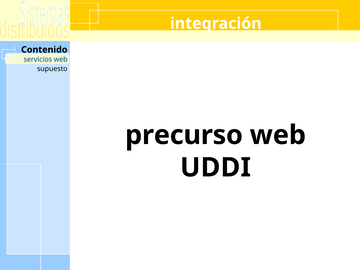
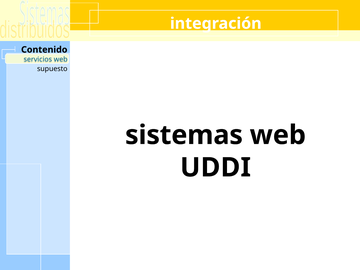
precurso: precurso -> sistemas
